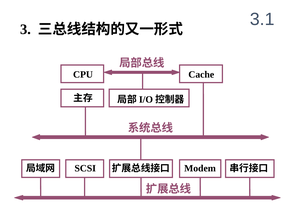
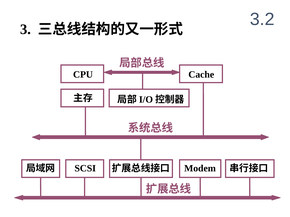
3.1: 3.1 -> 3.2
